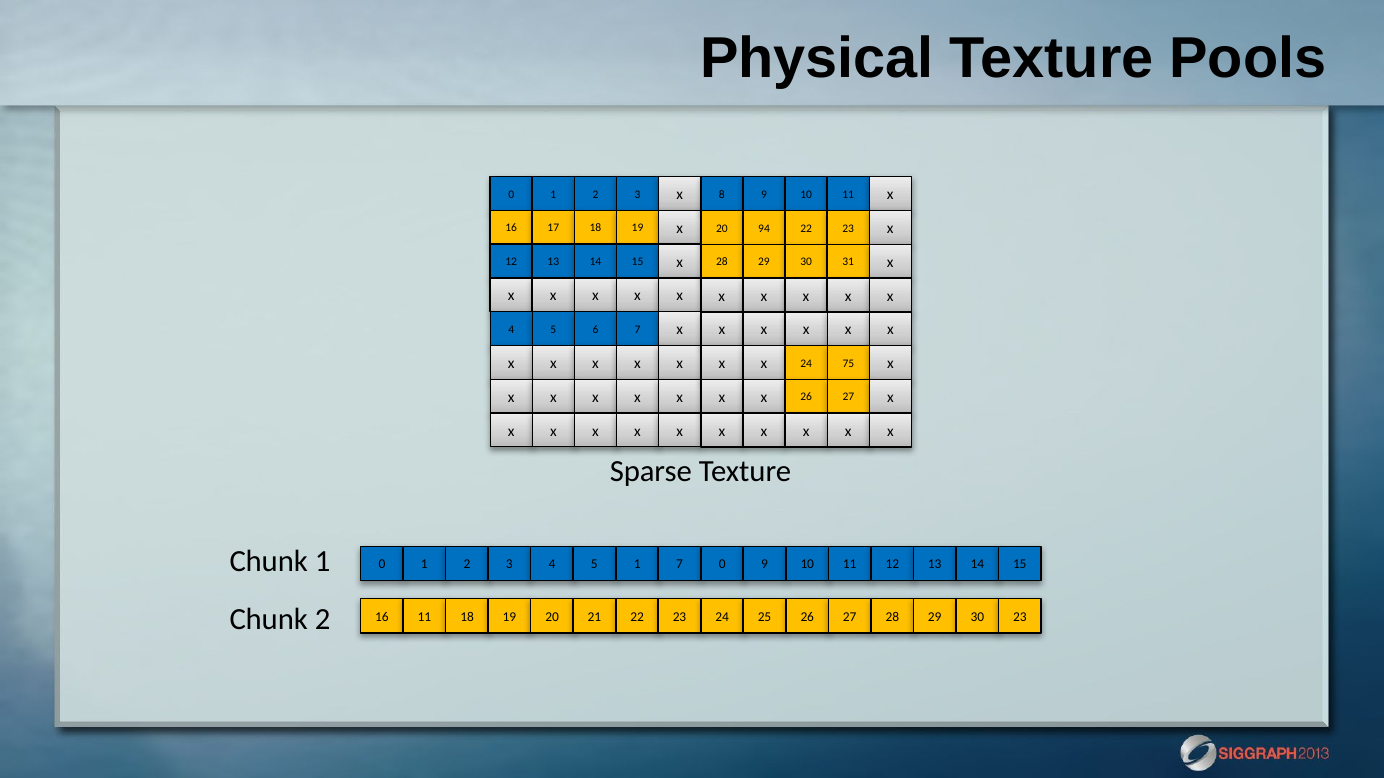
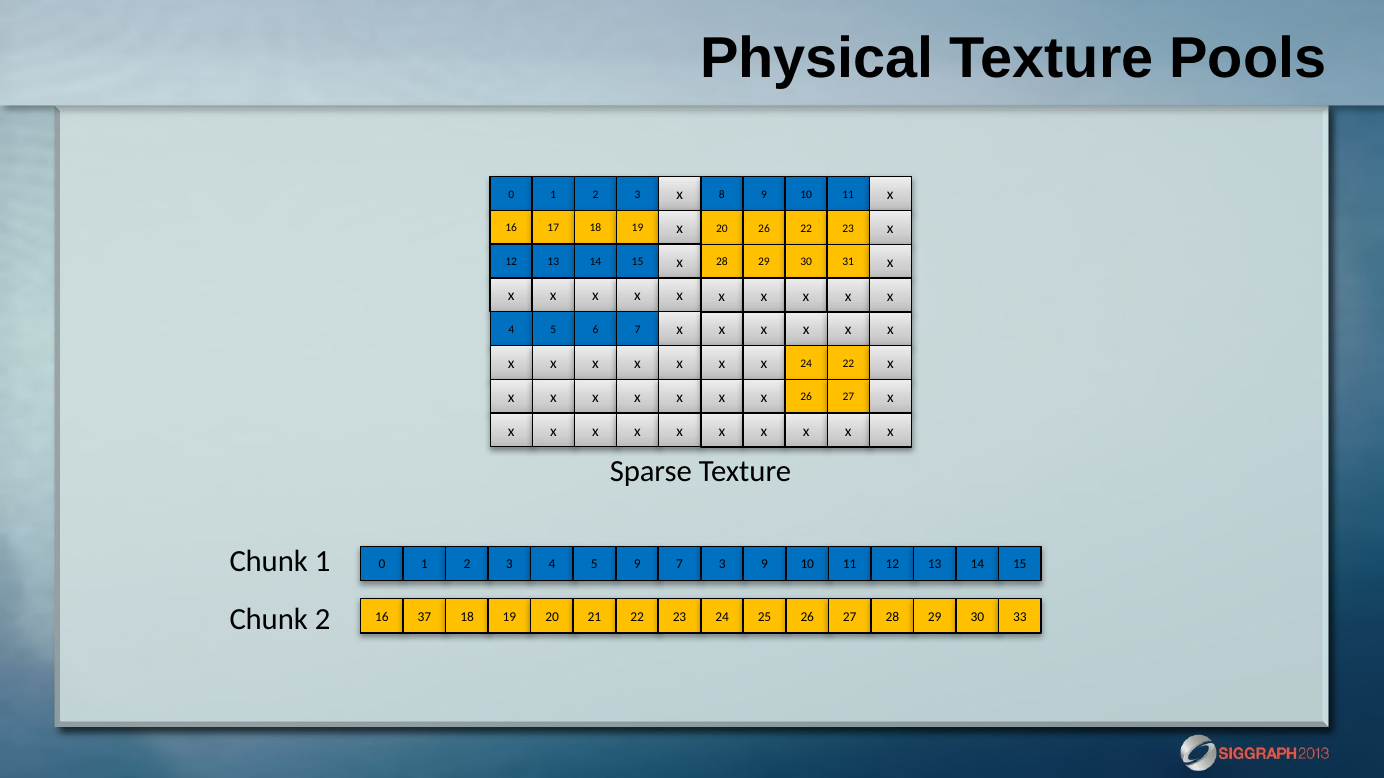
20 94: 94 -> 26
24 75: 75 -> 22
5 1: 1 -> 9
7 0: 0 -> 3
16 11: 11 -> 37
30 23: 23 -> 33
